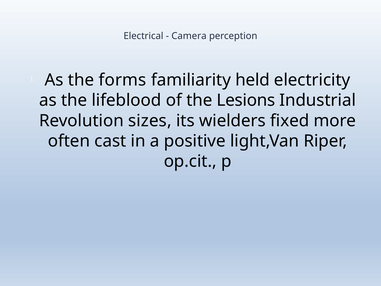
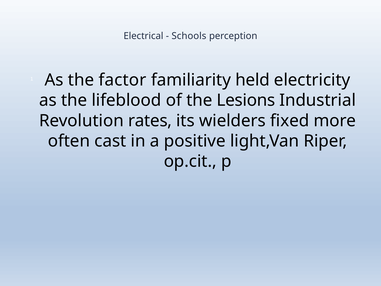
Camera: Camera -> Schools
forms: forms -> factor
sizes: sizes -> rates
